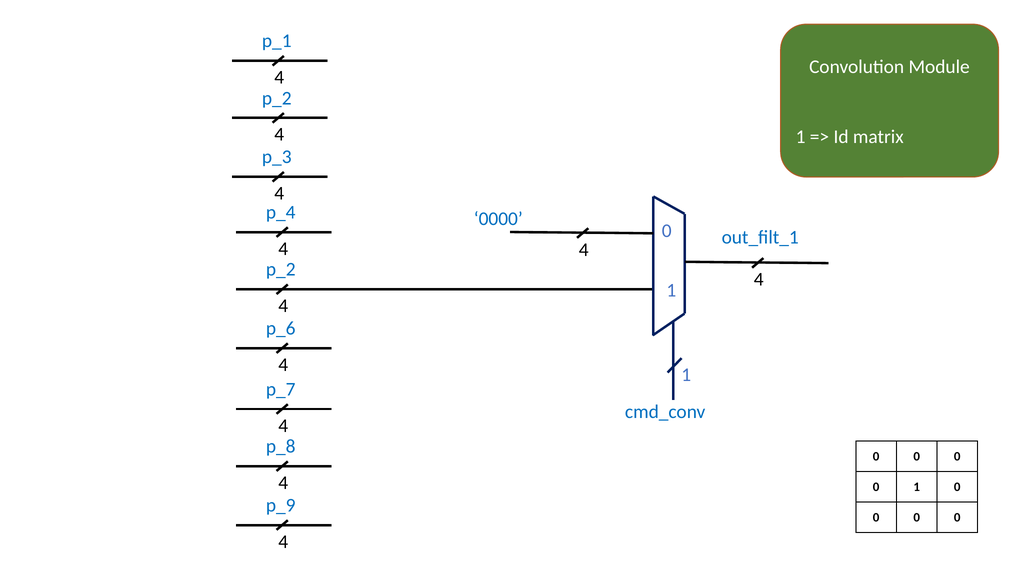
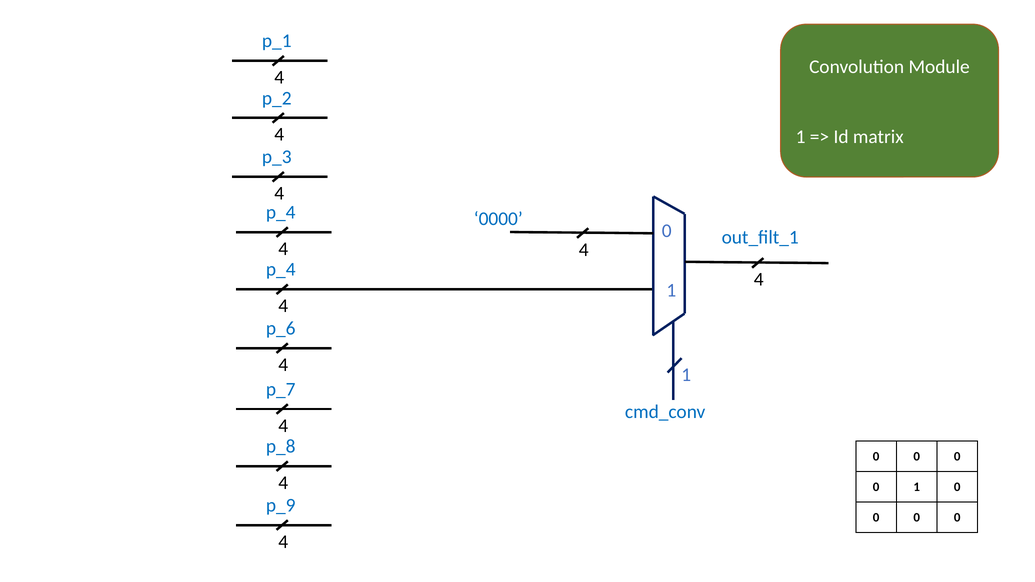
p_2 at (281, 270): p_2 -> p_4
